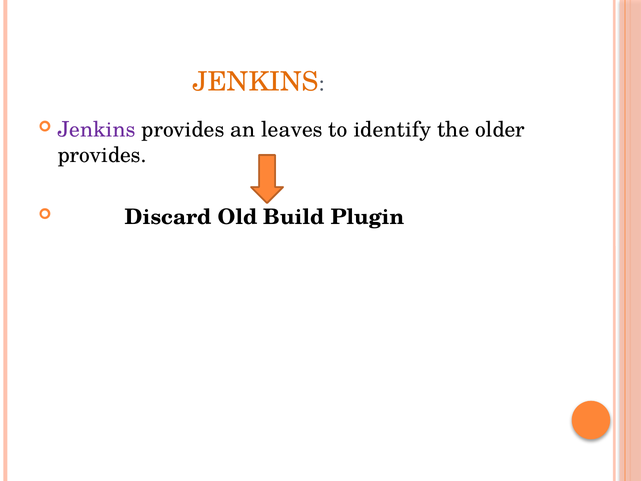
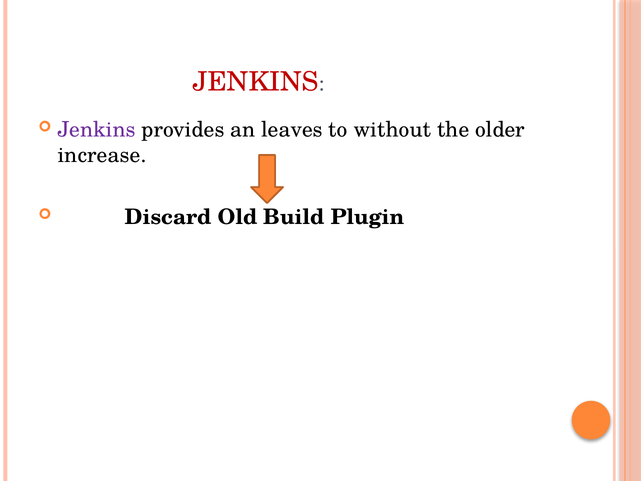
JENKINS at (256, 82) colour: orange -> red
identify: identify -> without
provides at (102, 155): provides -> increase
